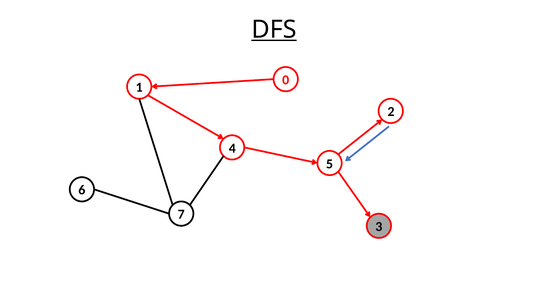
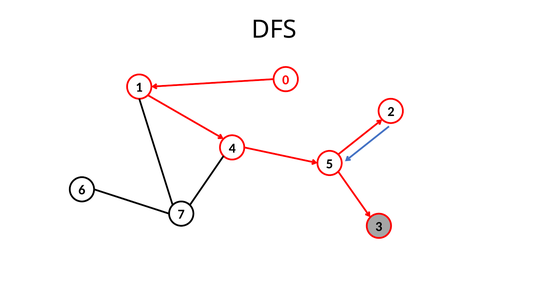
DFS underline: present -> none
